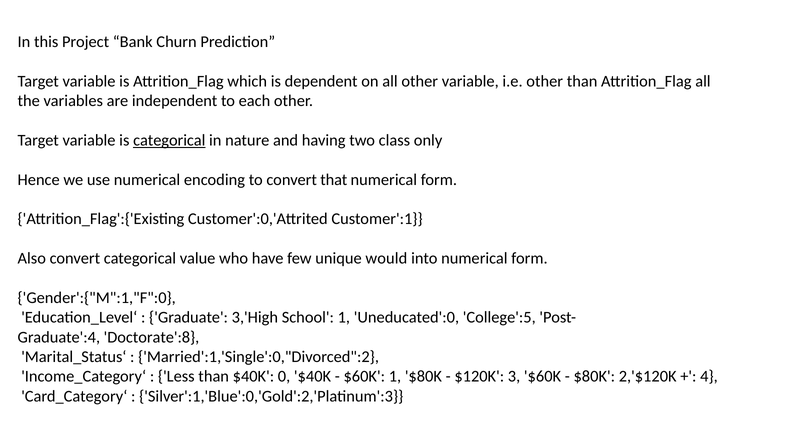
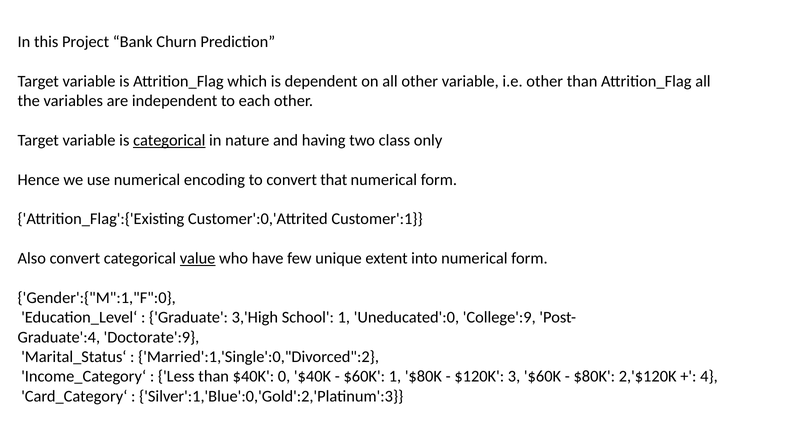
value underline: none -> present
would: would -> extent
College':5: College':5 -> College':9
Doctorate':8: Doctorate':8 -> Doctorate':9
